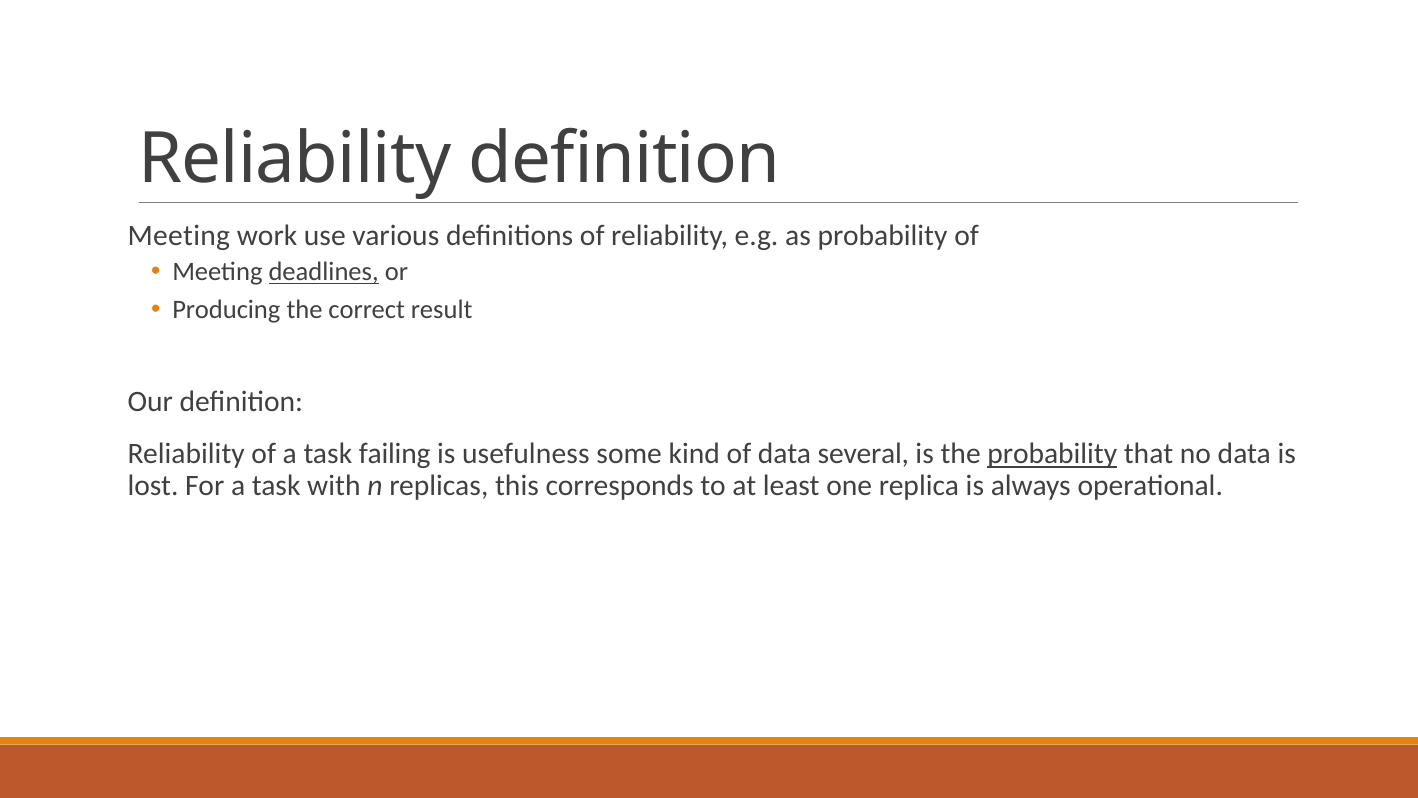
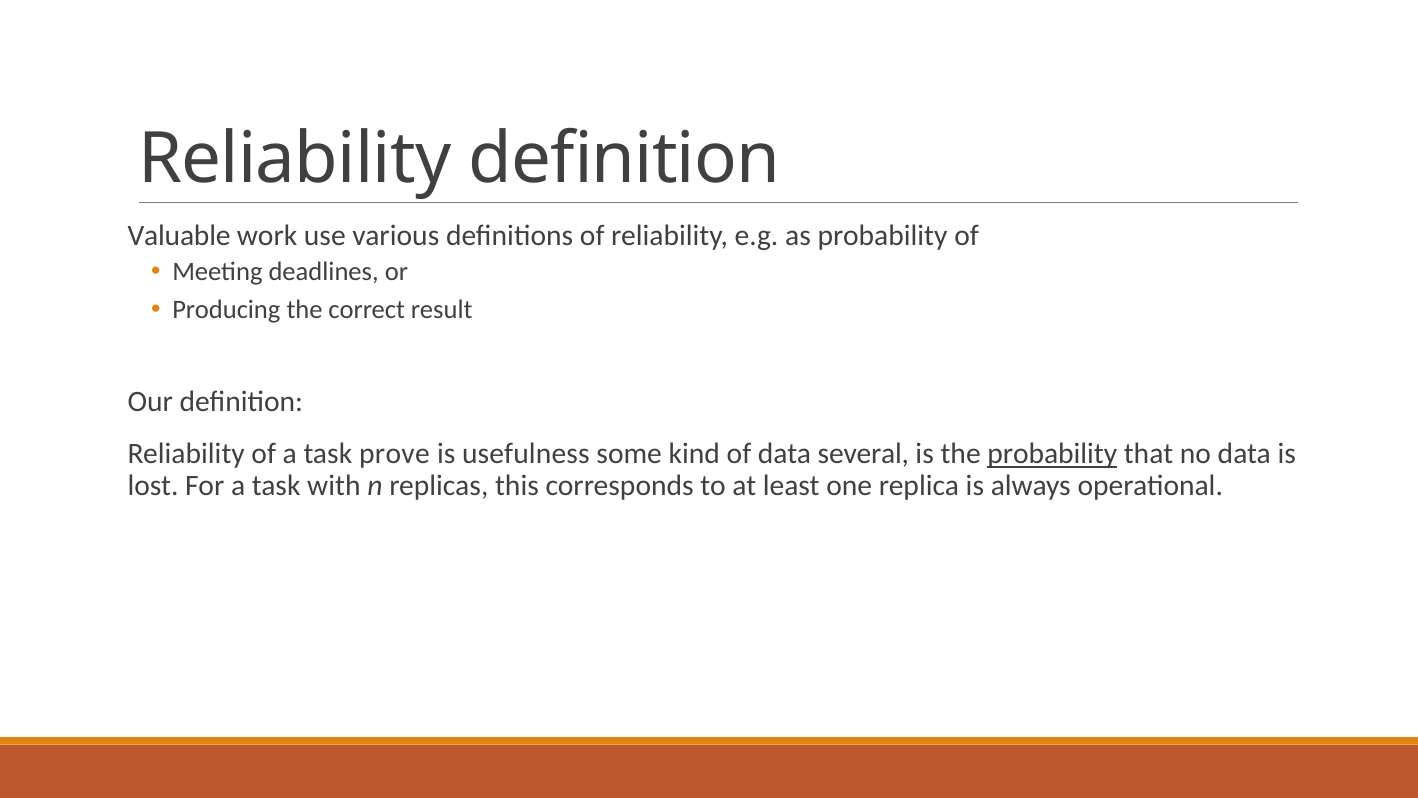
Meeting at (179, 236): Meeting -> Valuable
deadlines underline: present -> none
failing: failing -> prove
